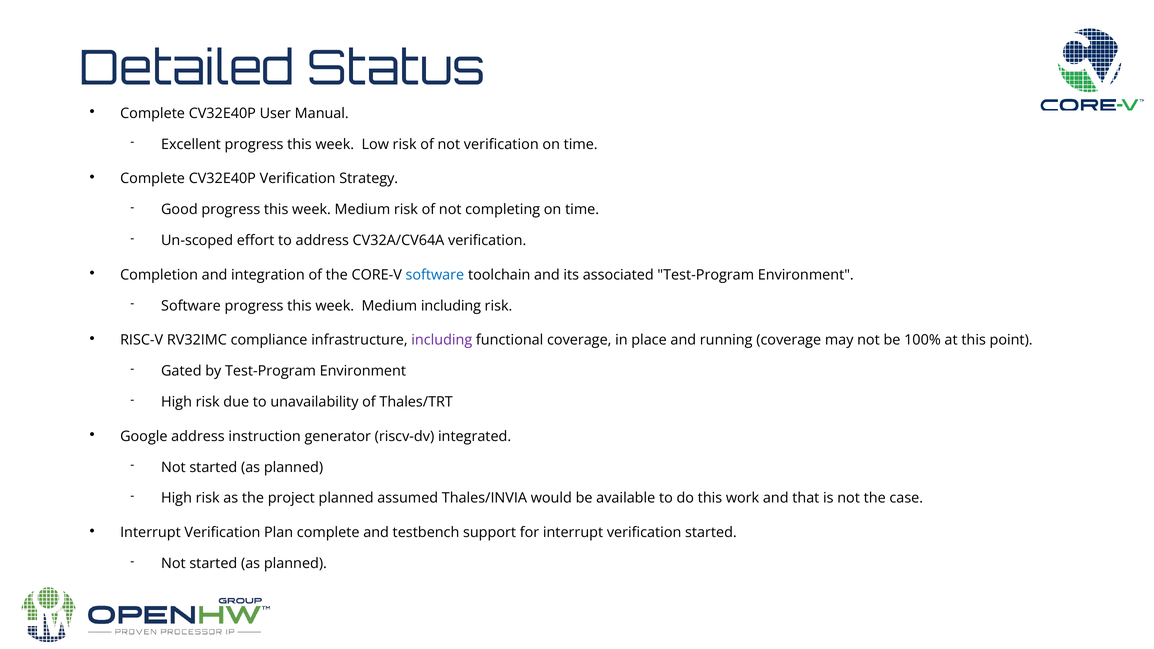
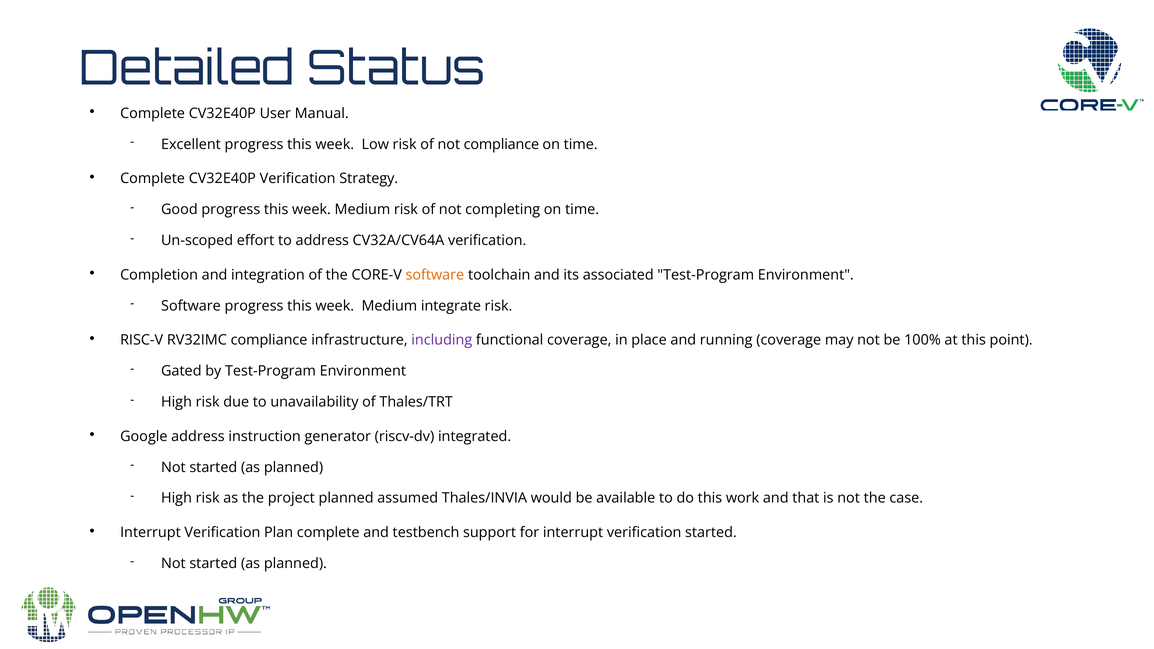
not verification: verification -> compliance
software at (435, 275) colour: blue -> orange
Medium including: including -> integrate
